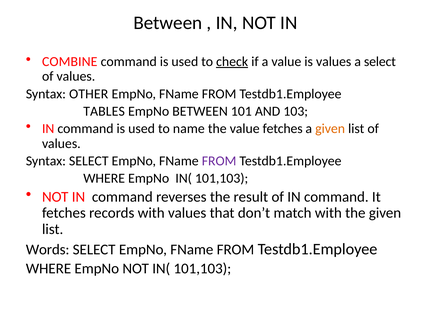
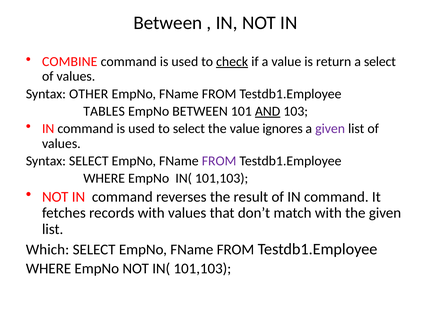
is values: values -> return
AND underline: none -> present
to name: name -> select
value fetches: fetches -> ignores
given at (330, 129) colour: orange -> purple
Words: Words -> Which
